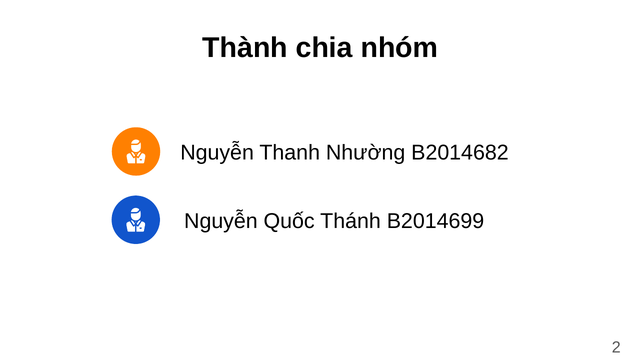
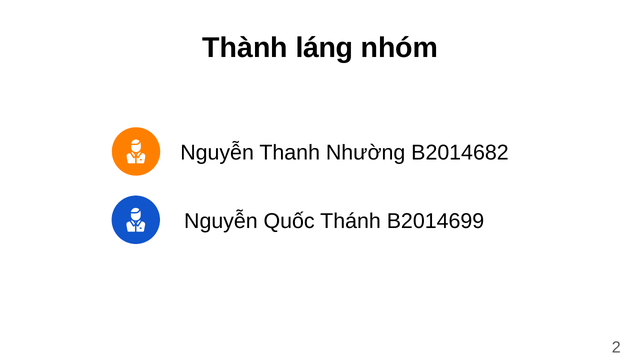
chia: chia -> láng
